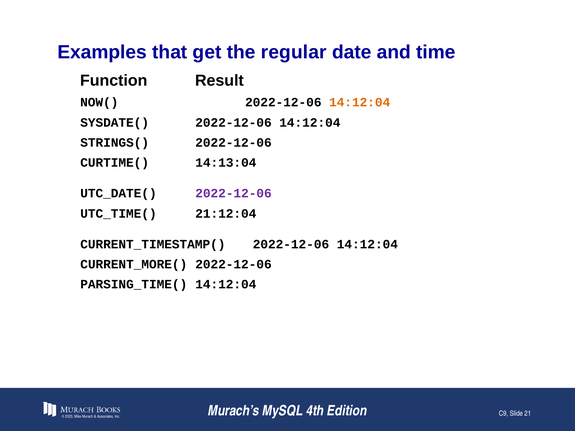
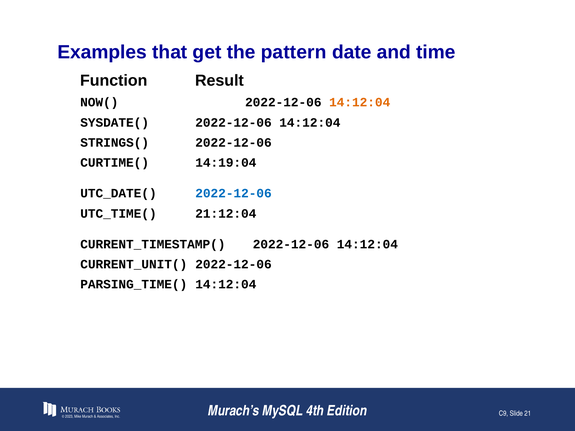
regular: regular -> pattern
14:13:04: 14:13:04 -> 14:19:04
2022-12-06 at (234, 194) colour: purple -> blue
CURRENT_MORE(: CURRENT_MORE( -> CURRENT_UNIT(
